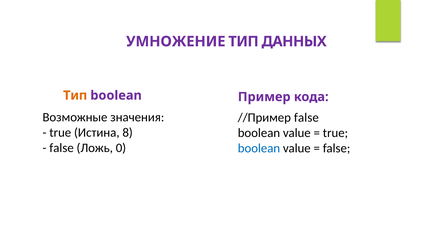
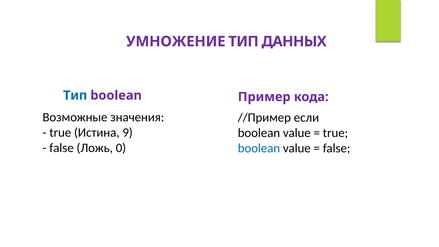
Тип at (75, 95) colour: orange -> blue
//Пример false: false -> если
8: 8 -> 9
